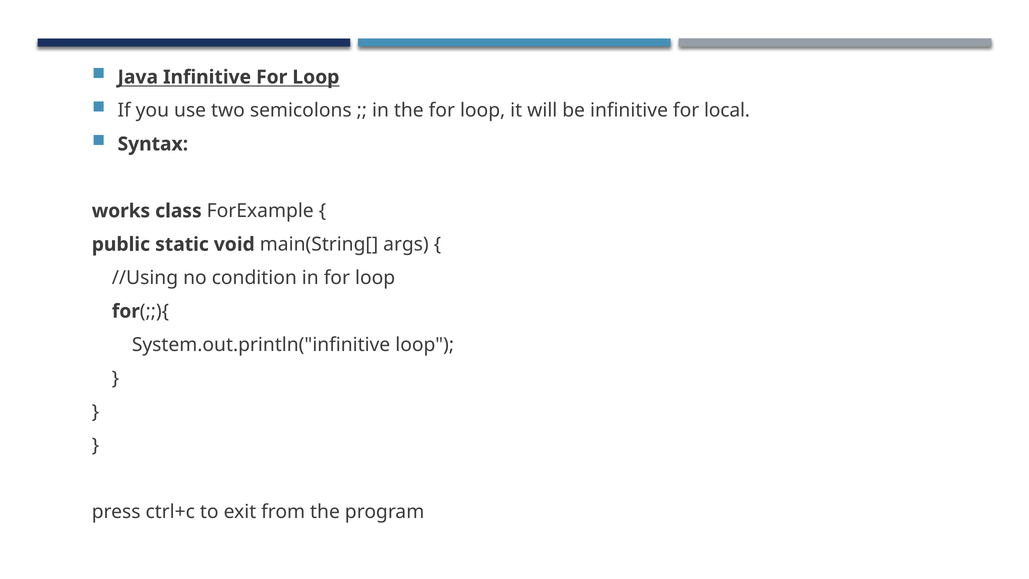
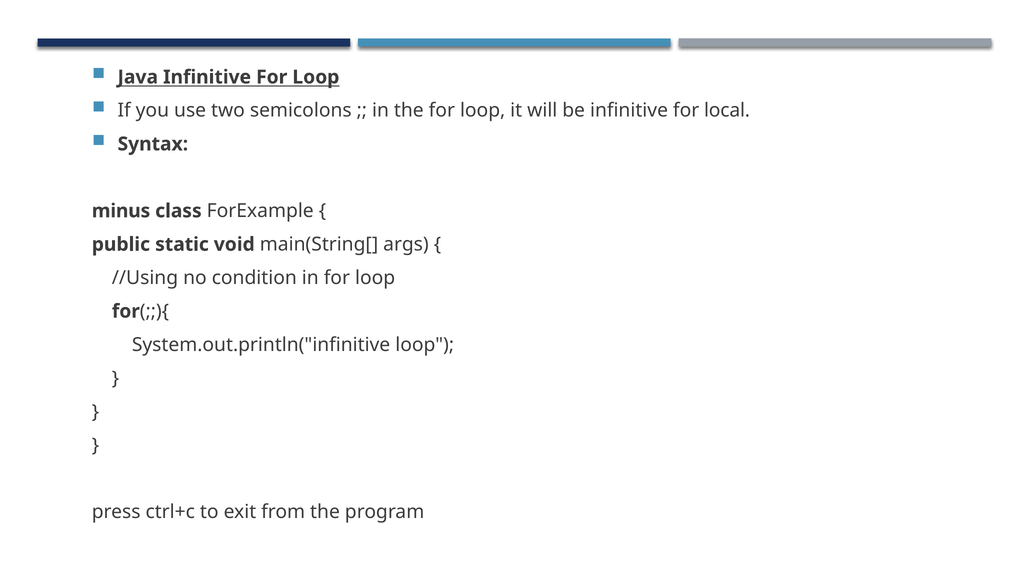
works: works -> minus
